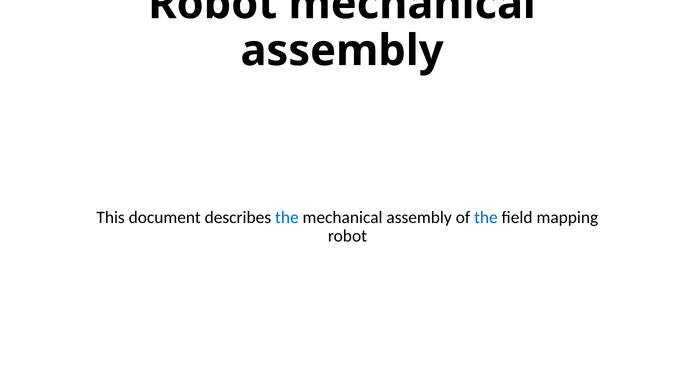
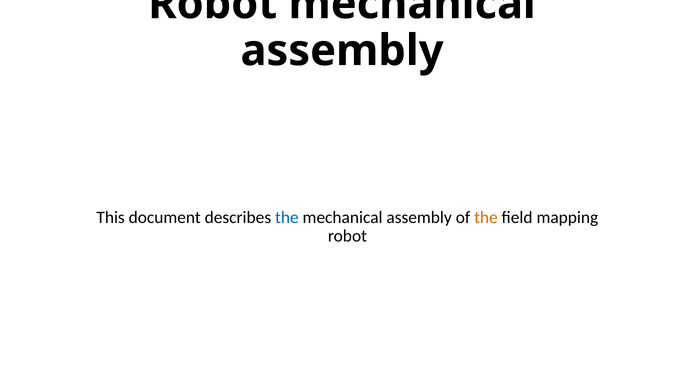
the at (486, 217) colour: blue -> orange
